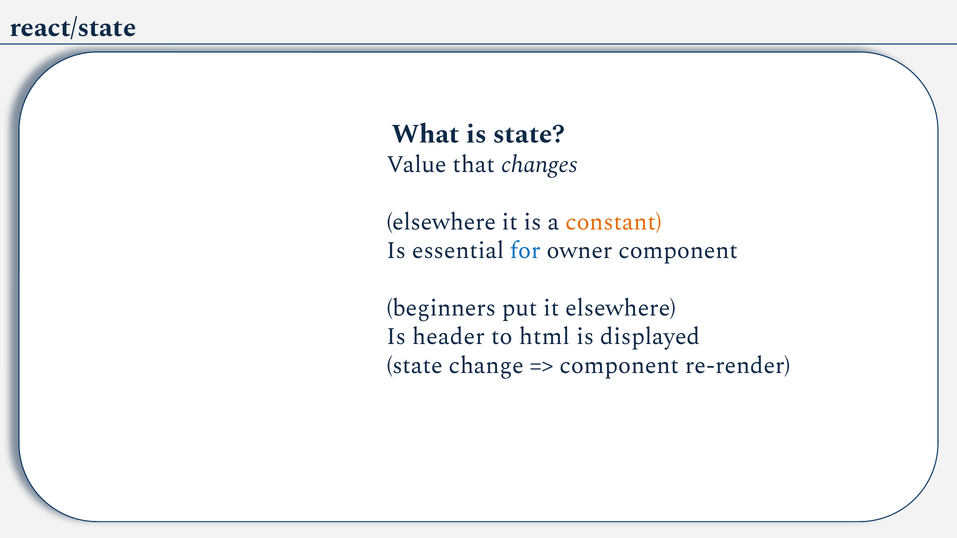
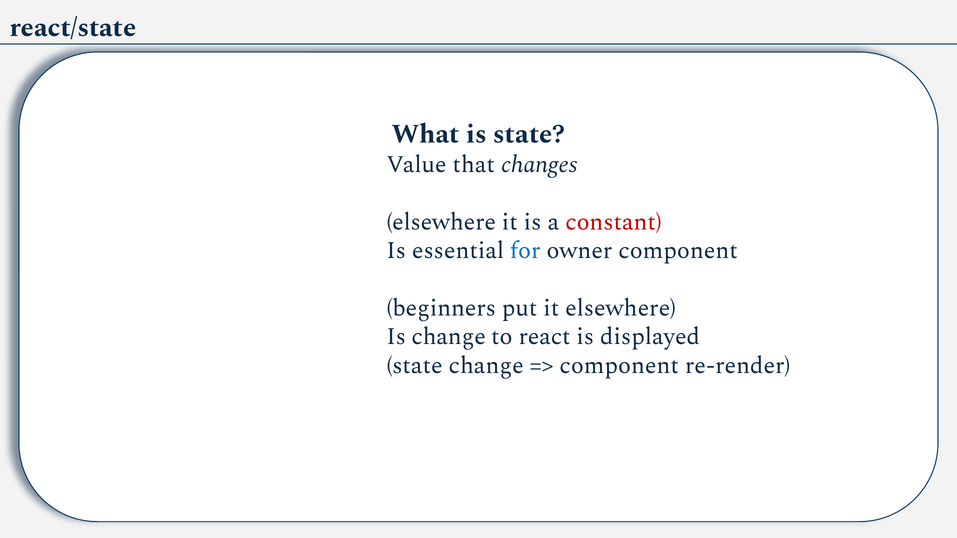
constant colour: orange -> red
Is header: header -> change
html: html -> react
